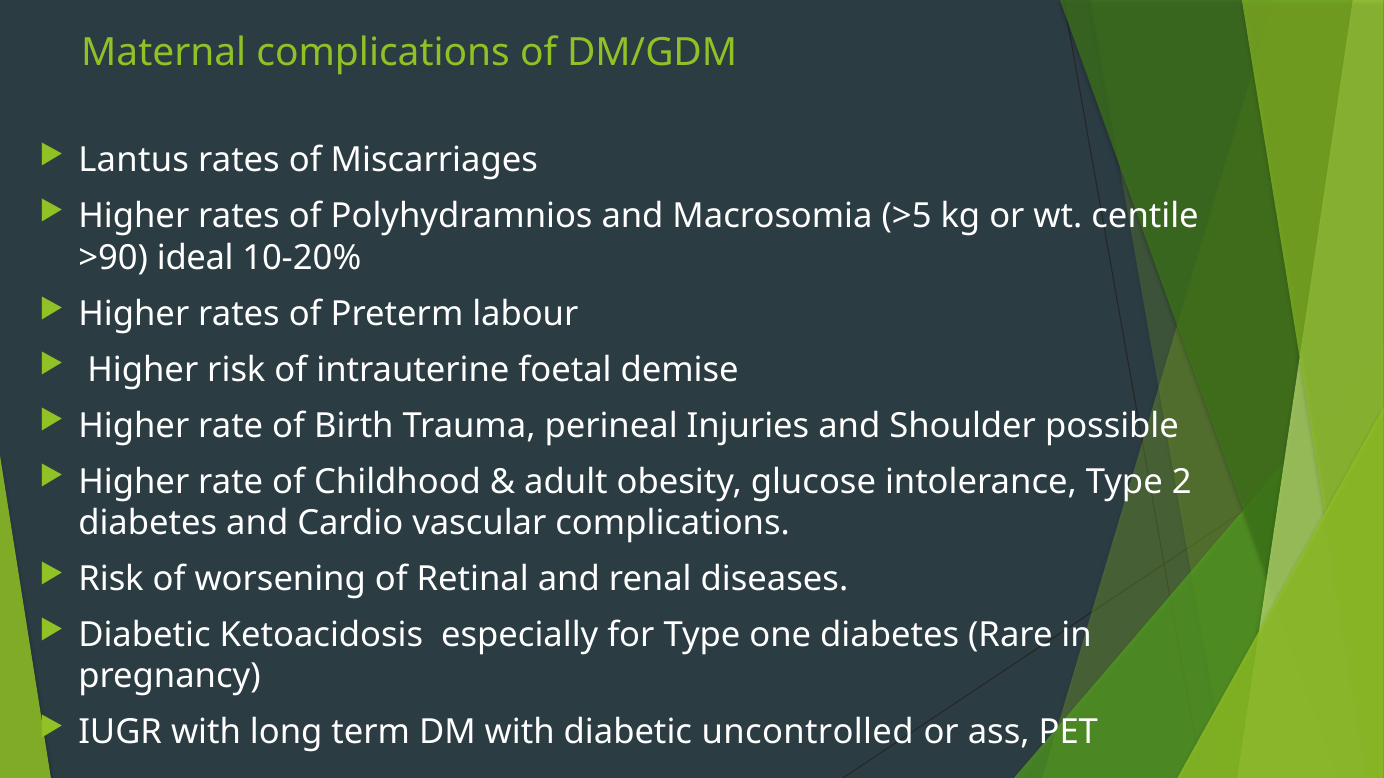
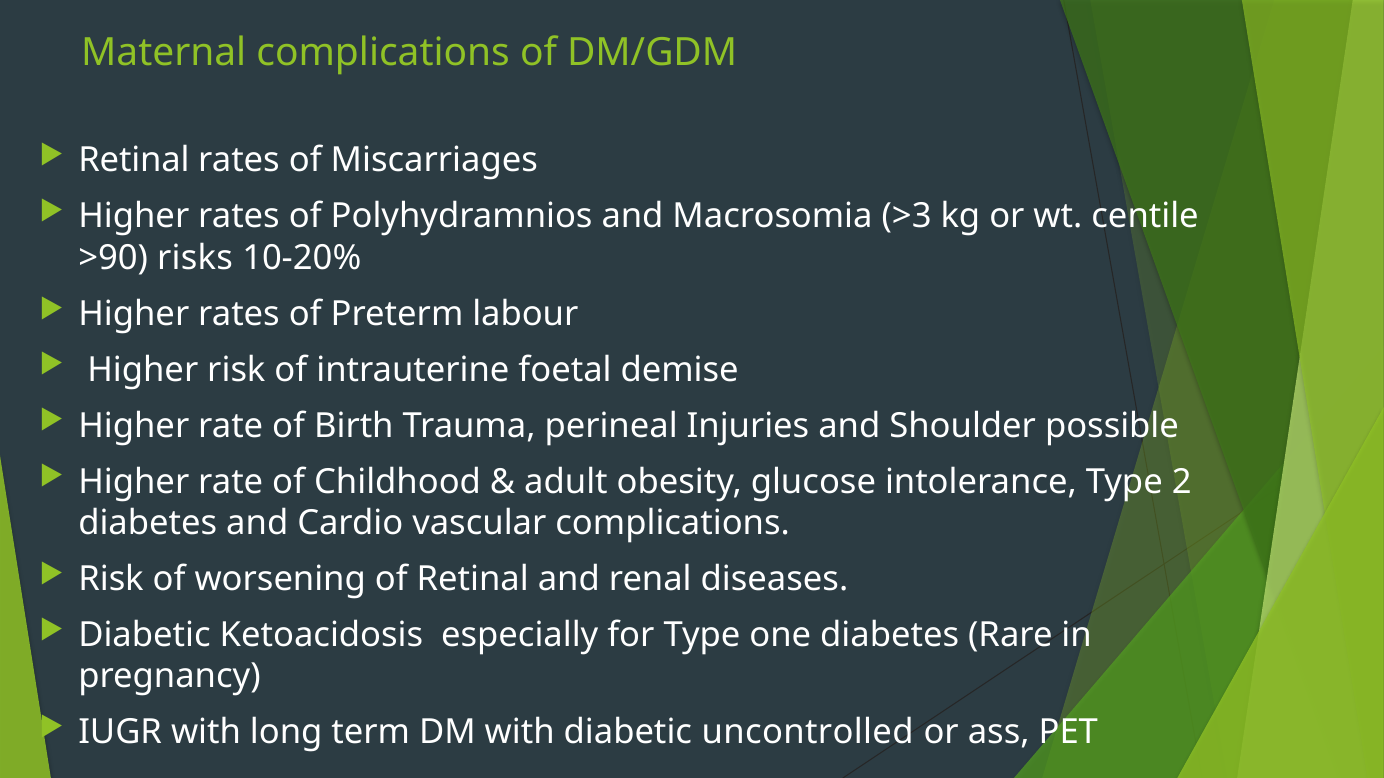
Lantus at (134, 161): Lantus -> Retinal
>5: >5 -> >3
ideal: ideal -> risks
